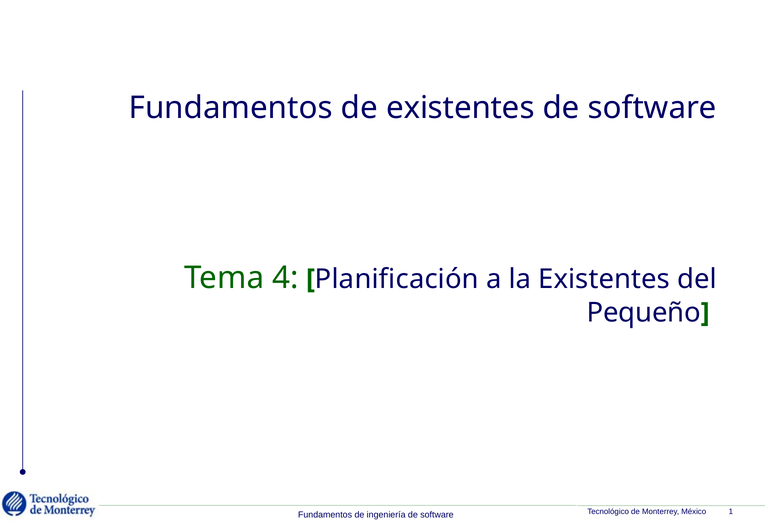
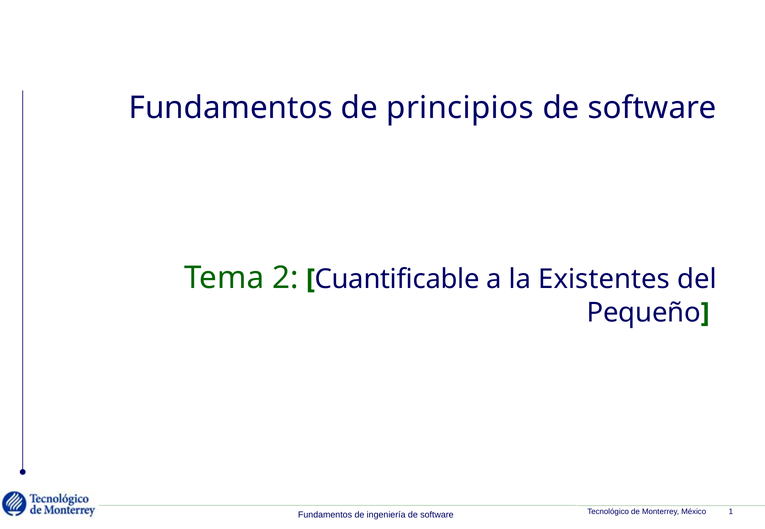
de existentes: existentes -> principios
4: 4 -> 2
Planificación: Planificación -> Cuantificable
